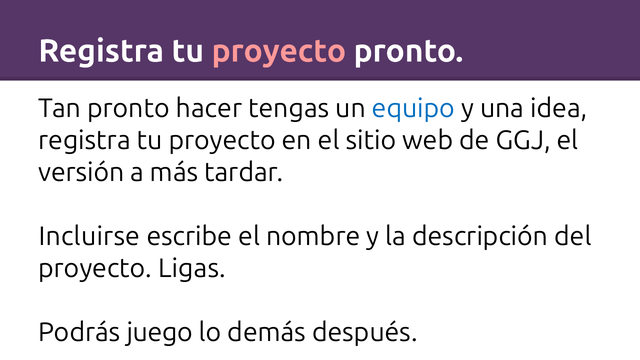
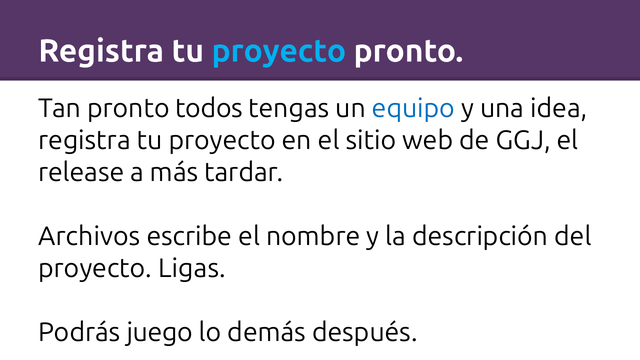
proyecto at (279, 51) colour: pink -> light blue
hacer: hacer -> todos
versión: versión -> release
Incluirse: Incluirse -> Archivos
